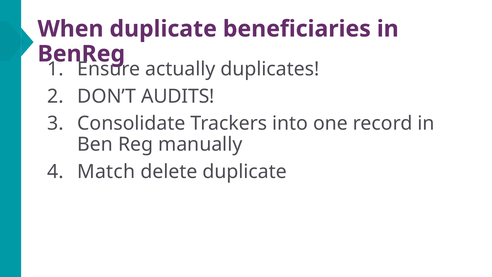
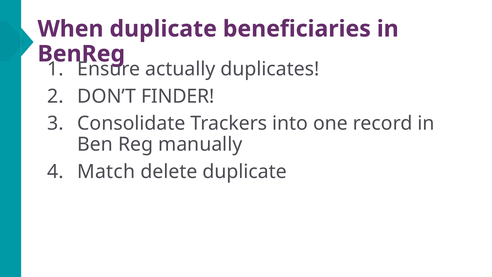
AUDITS: AUDITS -> FINDER
